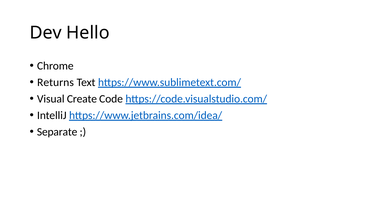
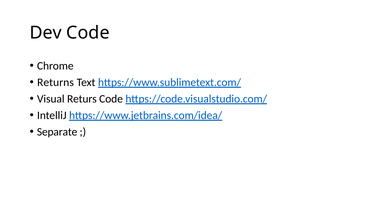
Dev Hello: Hello -> Code
Create: Create -> Returs
